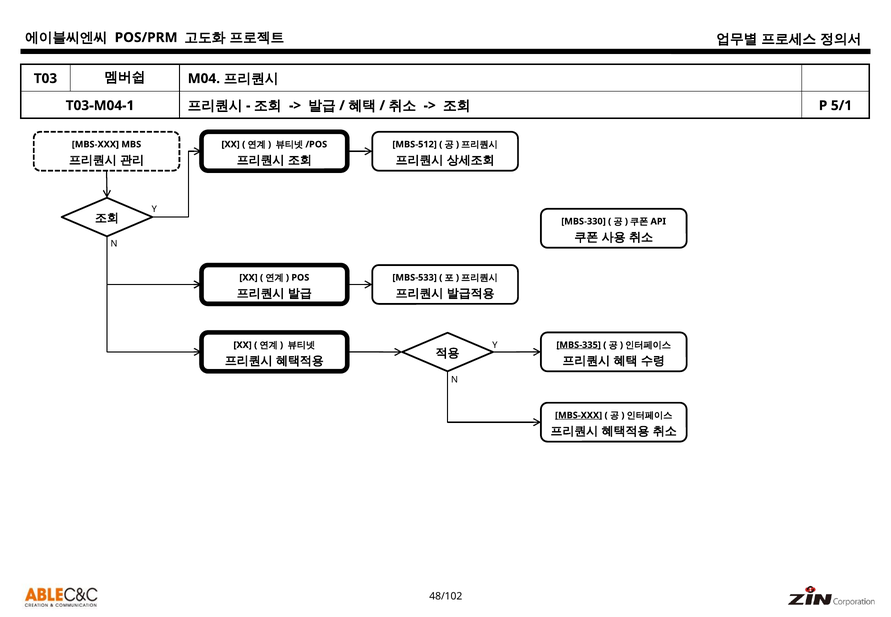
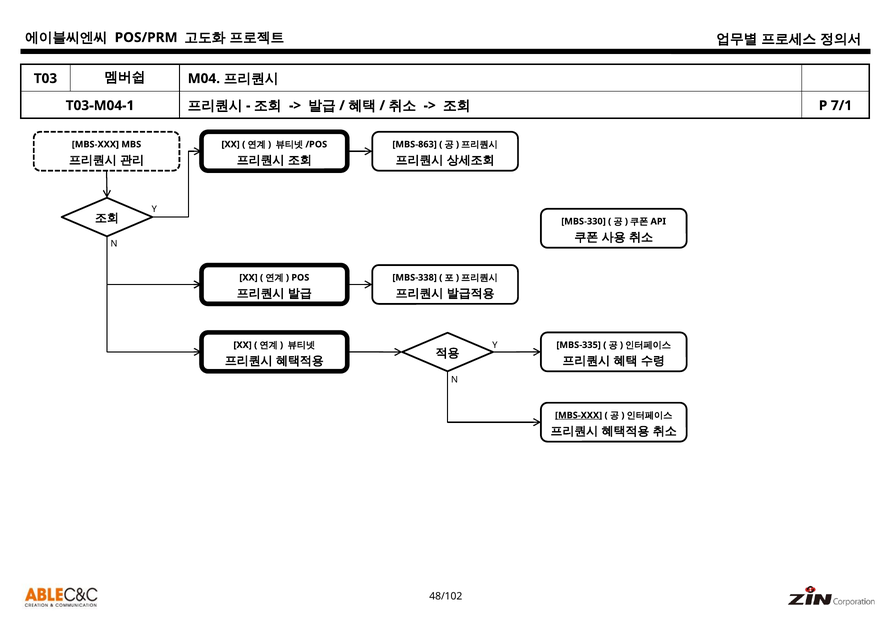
5/1: 5/1 -> 7/1
MBS-512: MBS-512 -> MBS-863
MBS-533: MBS-533 -> MBS-338
MBS-335 underline: present -> none
